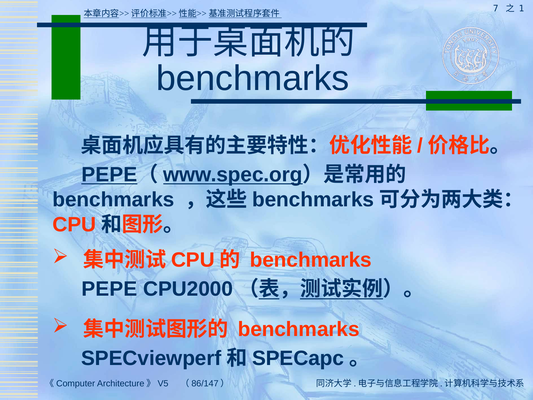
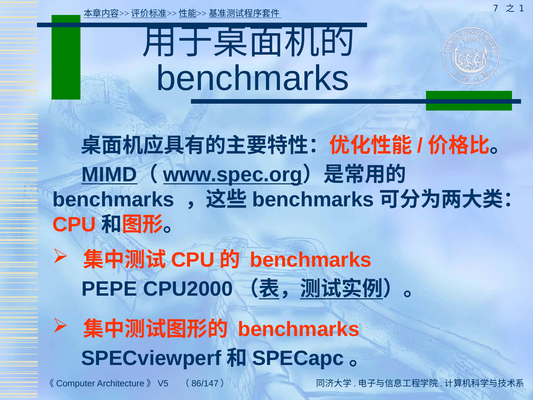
PEPE at (109, 175): PEPE -> MIMD
